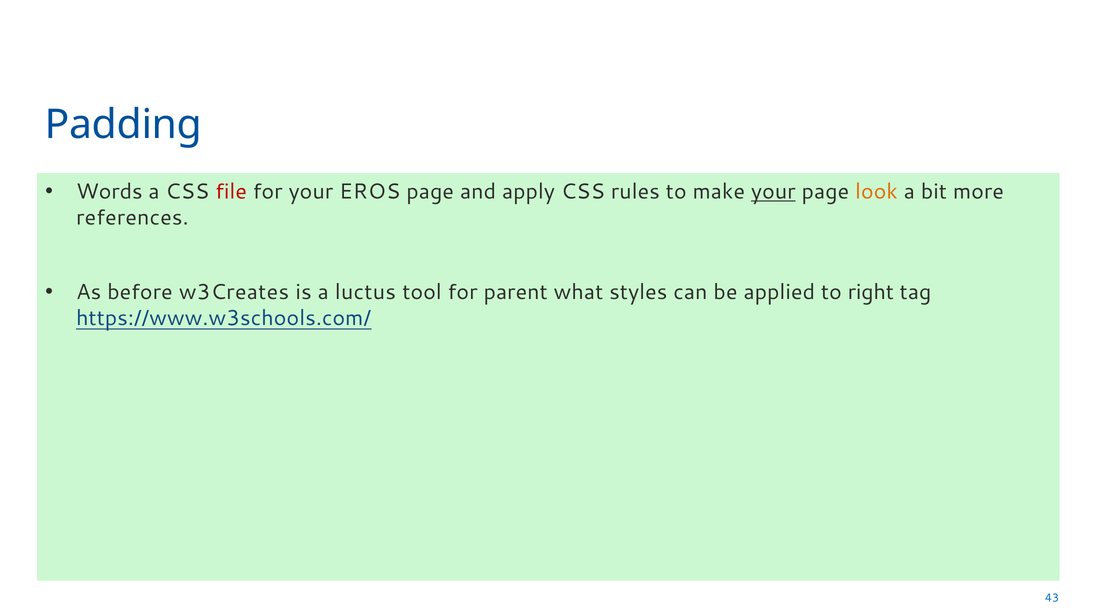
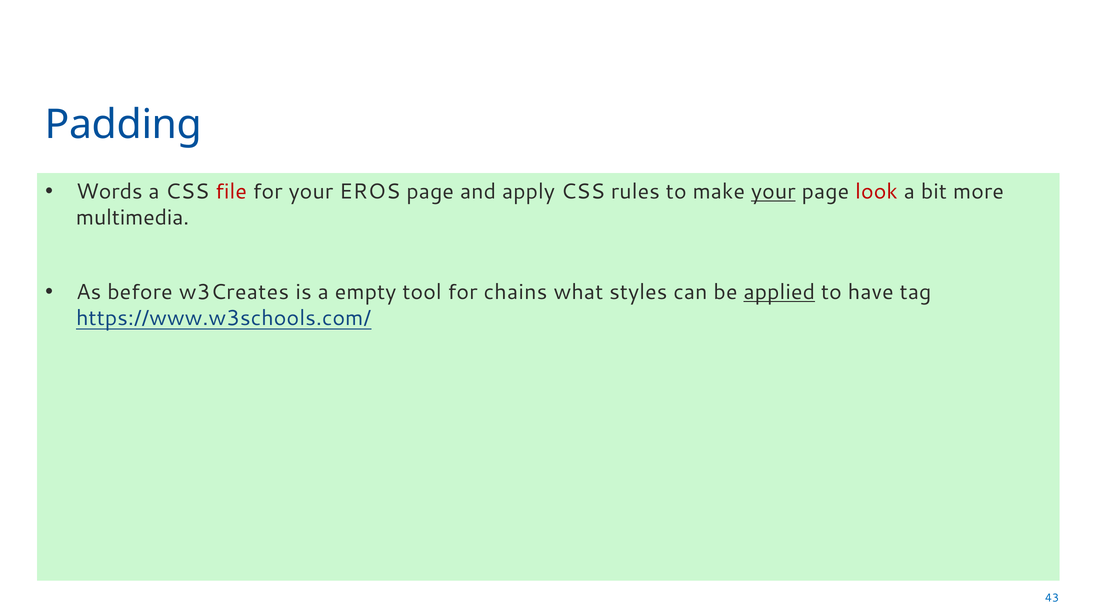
look colour: orange -> red
references: references -> multimedia
luctus: luctus -> empty
parent: parent -> chains
applied underline: none -> present
right: right -> have
